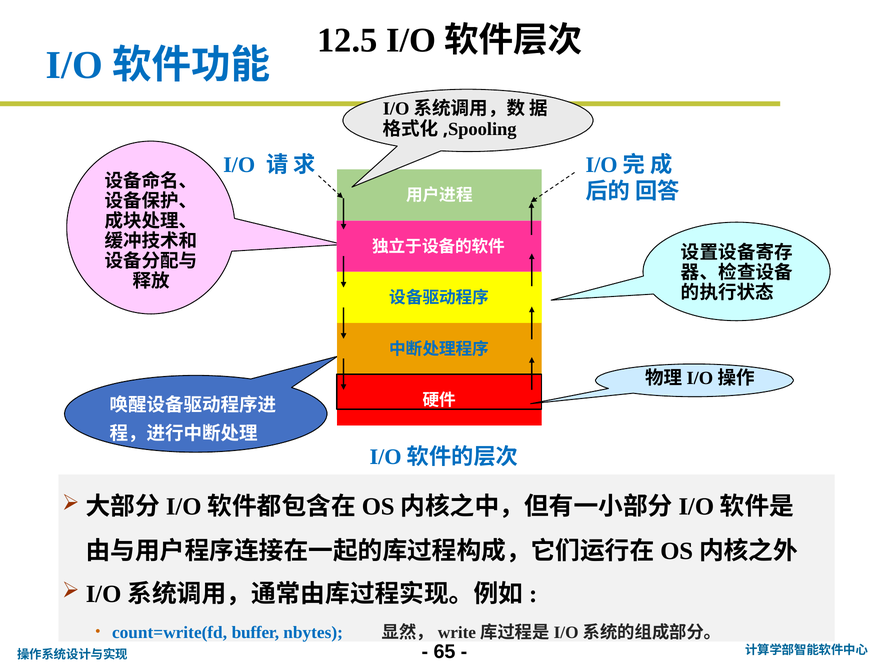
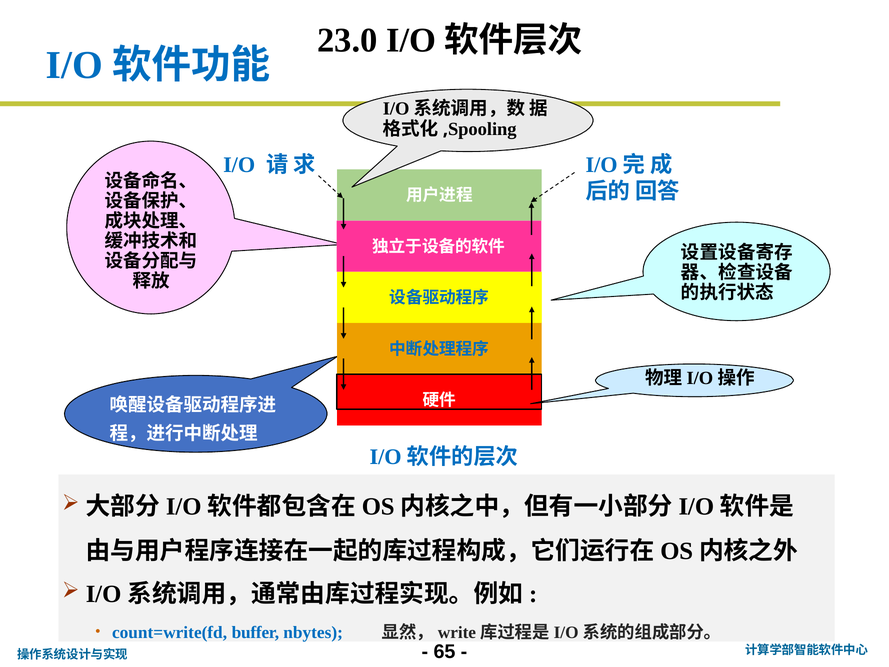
12.5: 12.5 -> 23.0
